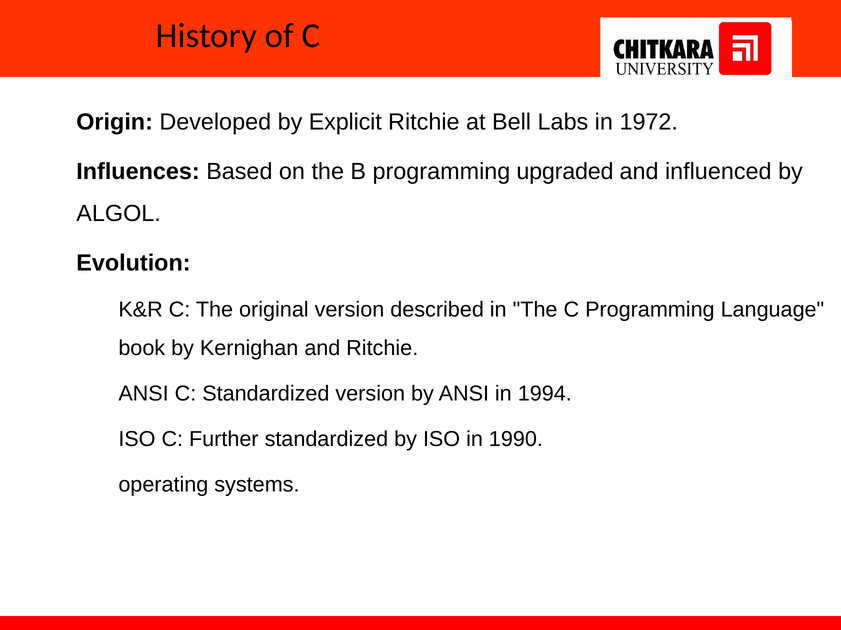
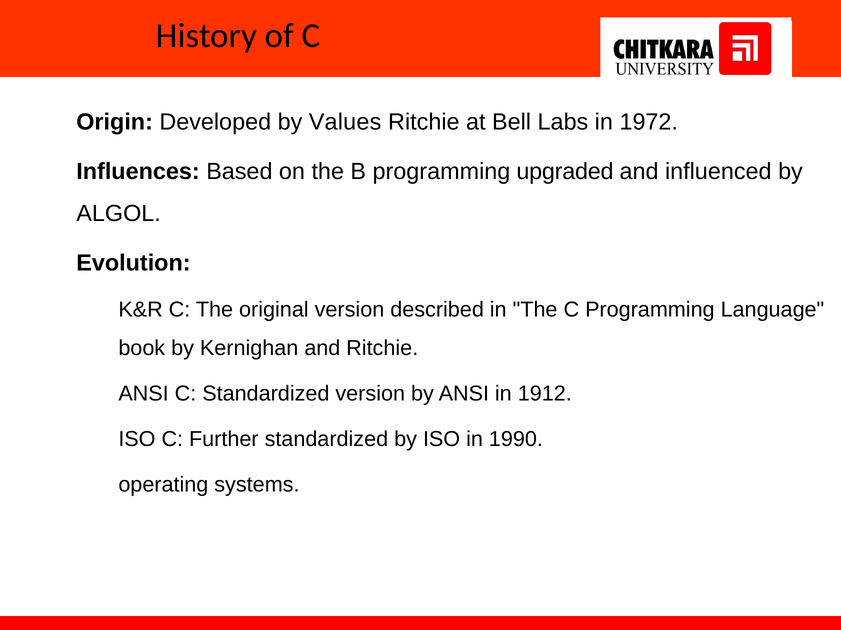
Explicit: Explicit -> Values
1994: 1994 -> 1912
